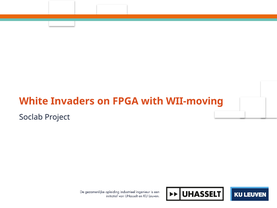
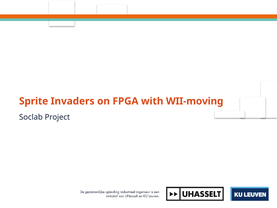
White: White -> Sprite
